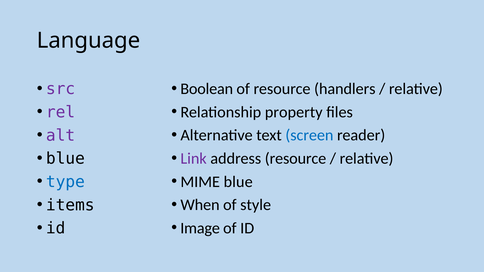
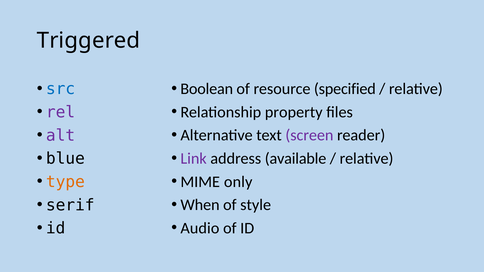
Language: Language -> Triggered
src colour: purple -> blue
handlers: handlers -> specified
screen colour: blue -> purple
address resource: resource -> available
MIME blue: blue -> only
type colour: blue -> orange
items: items -> serif
Image: Image -> Audio
